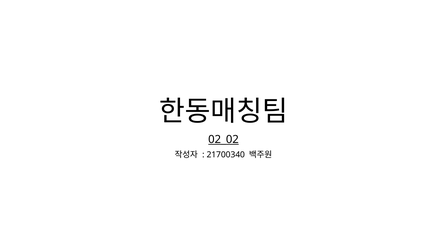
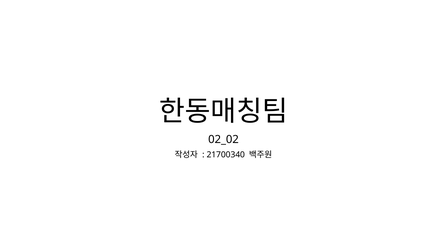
02_02 underline: present -> none
